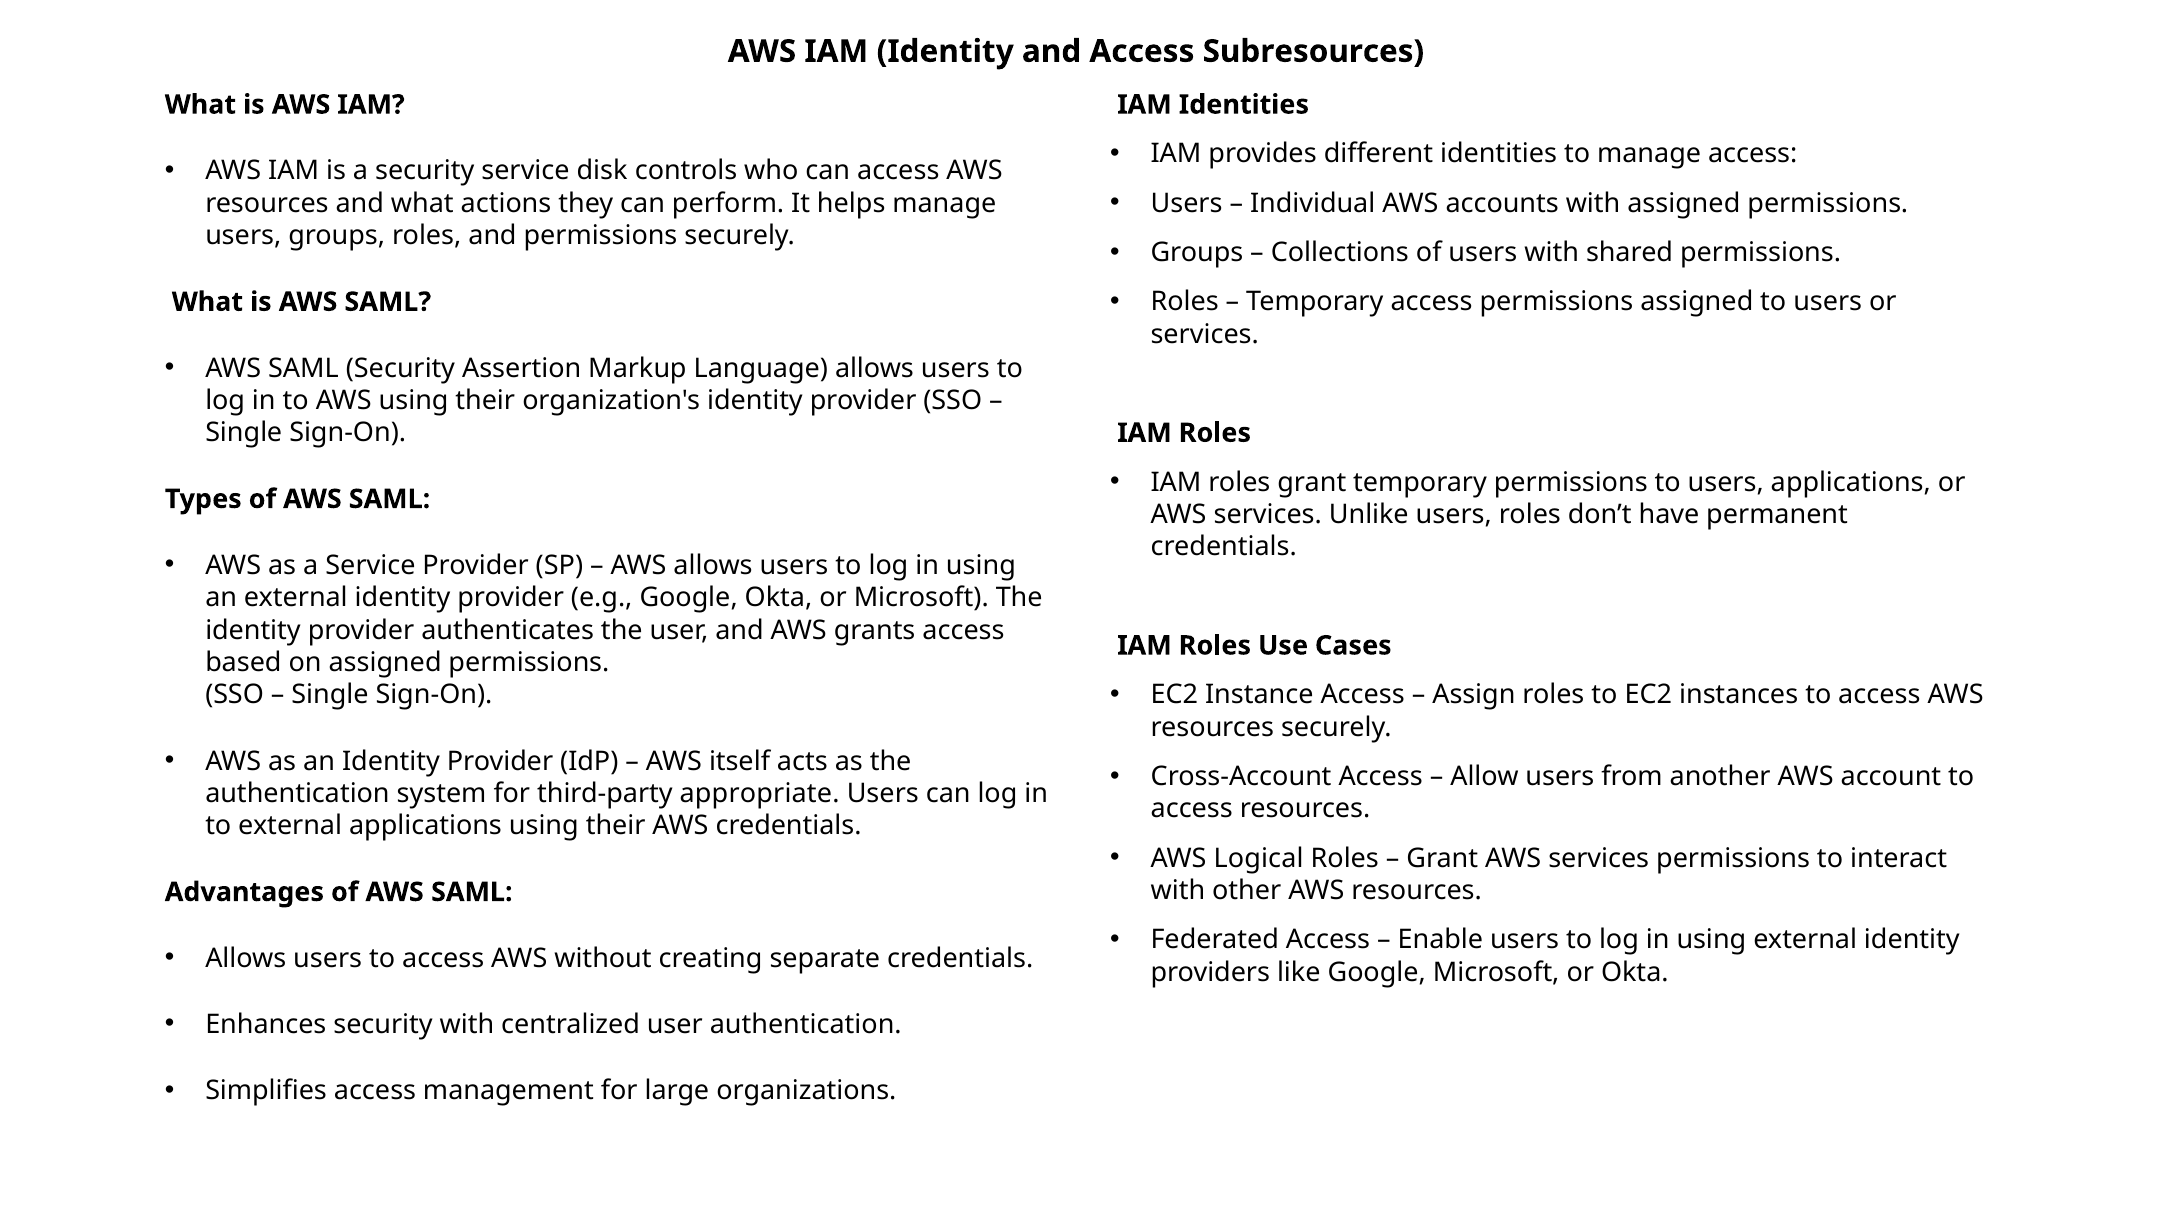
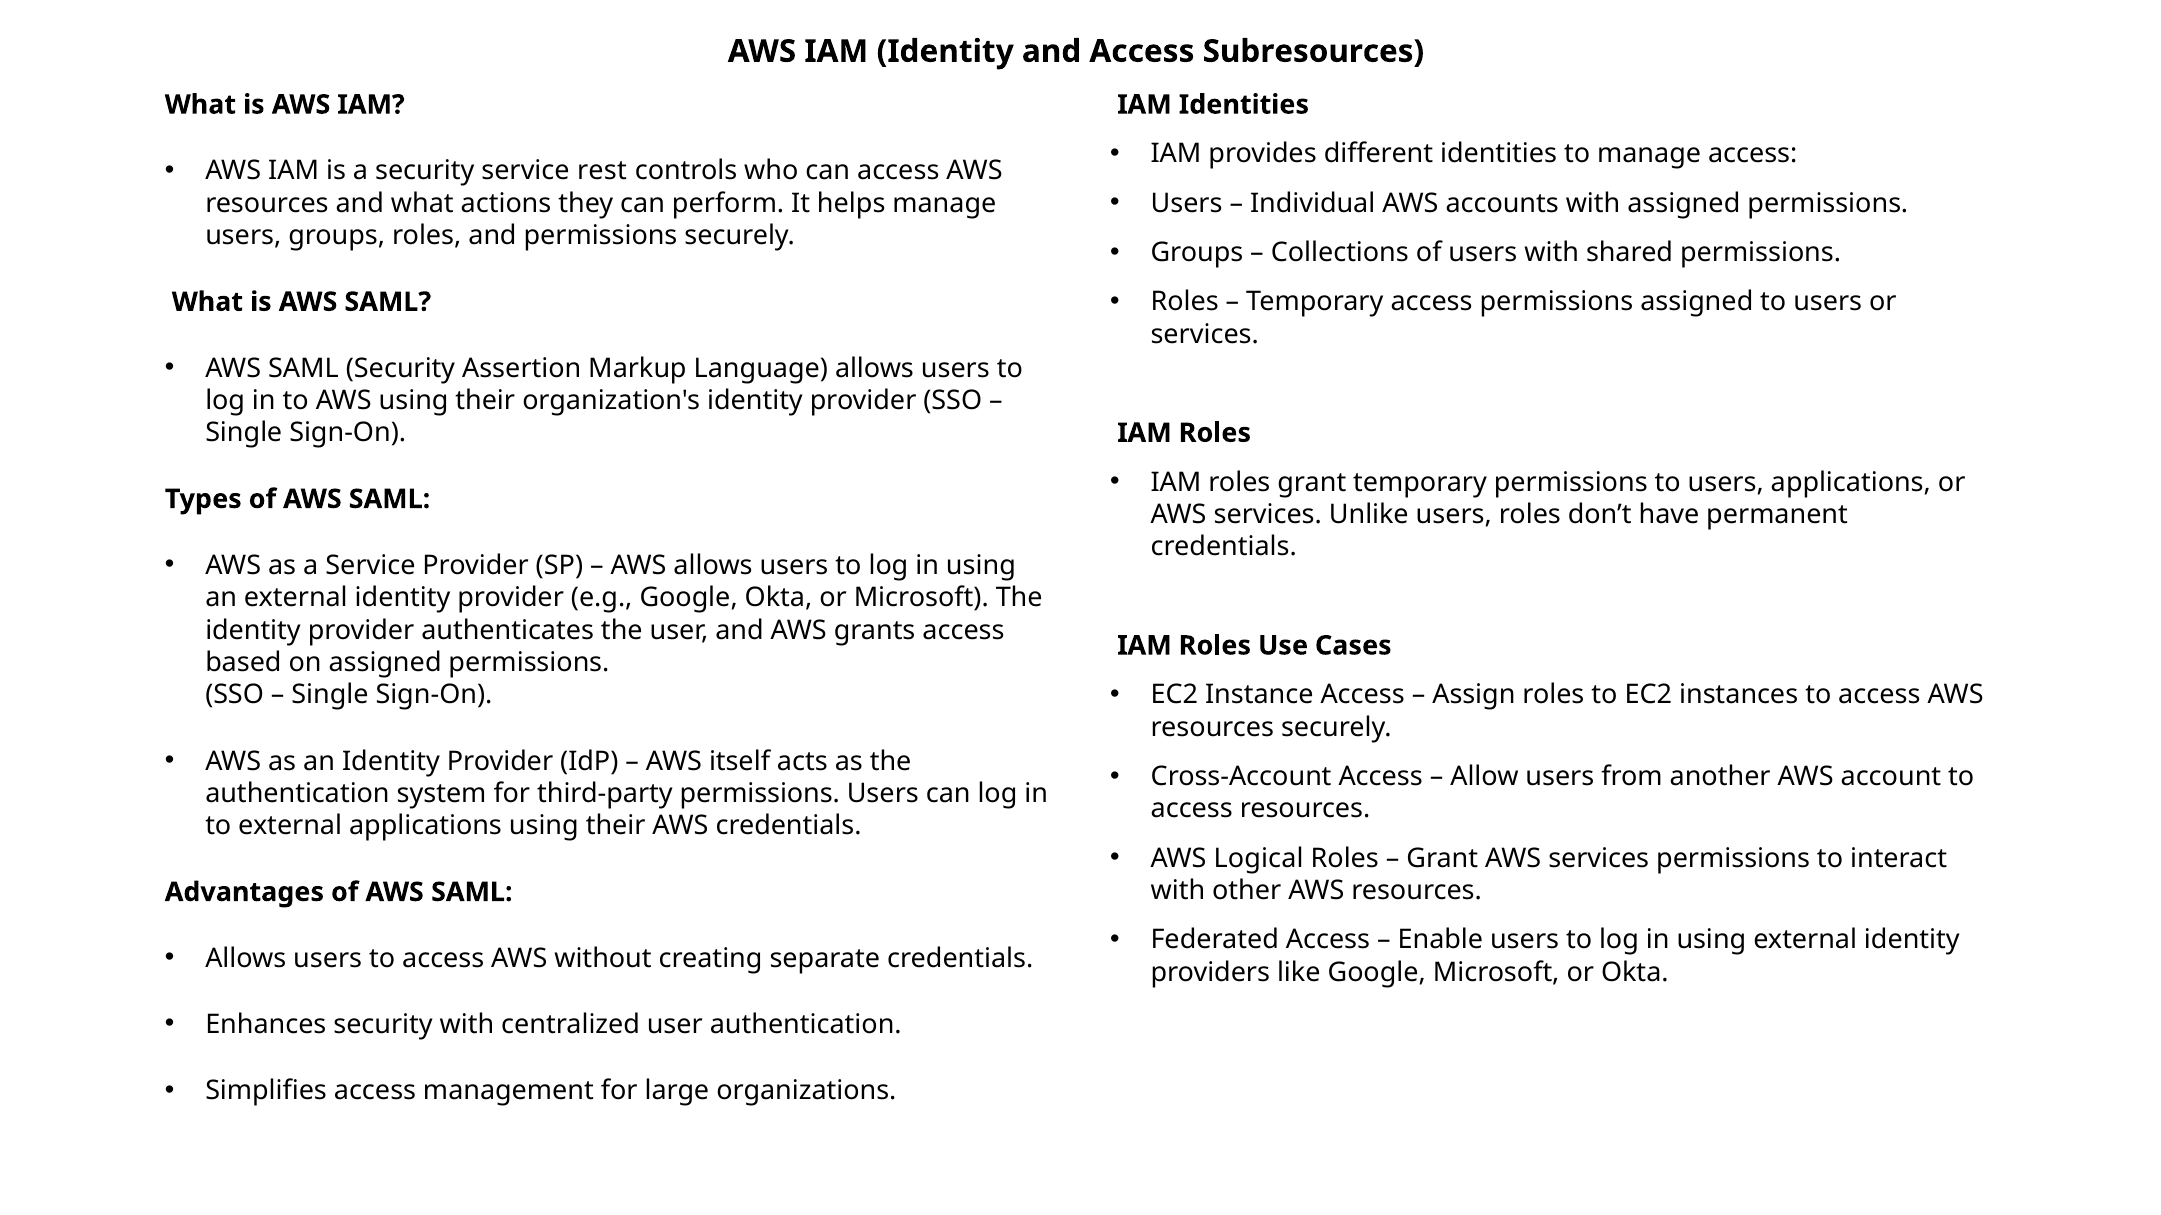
disk: disk -> rest
third-party appropriate: appropriate -> permissions
